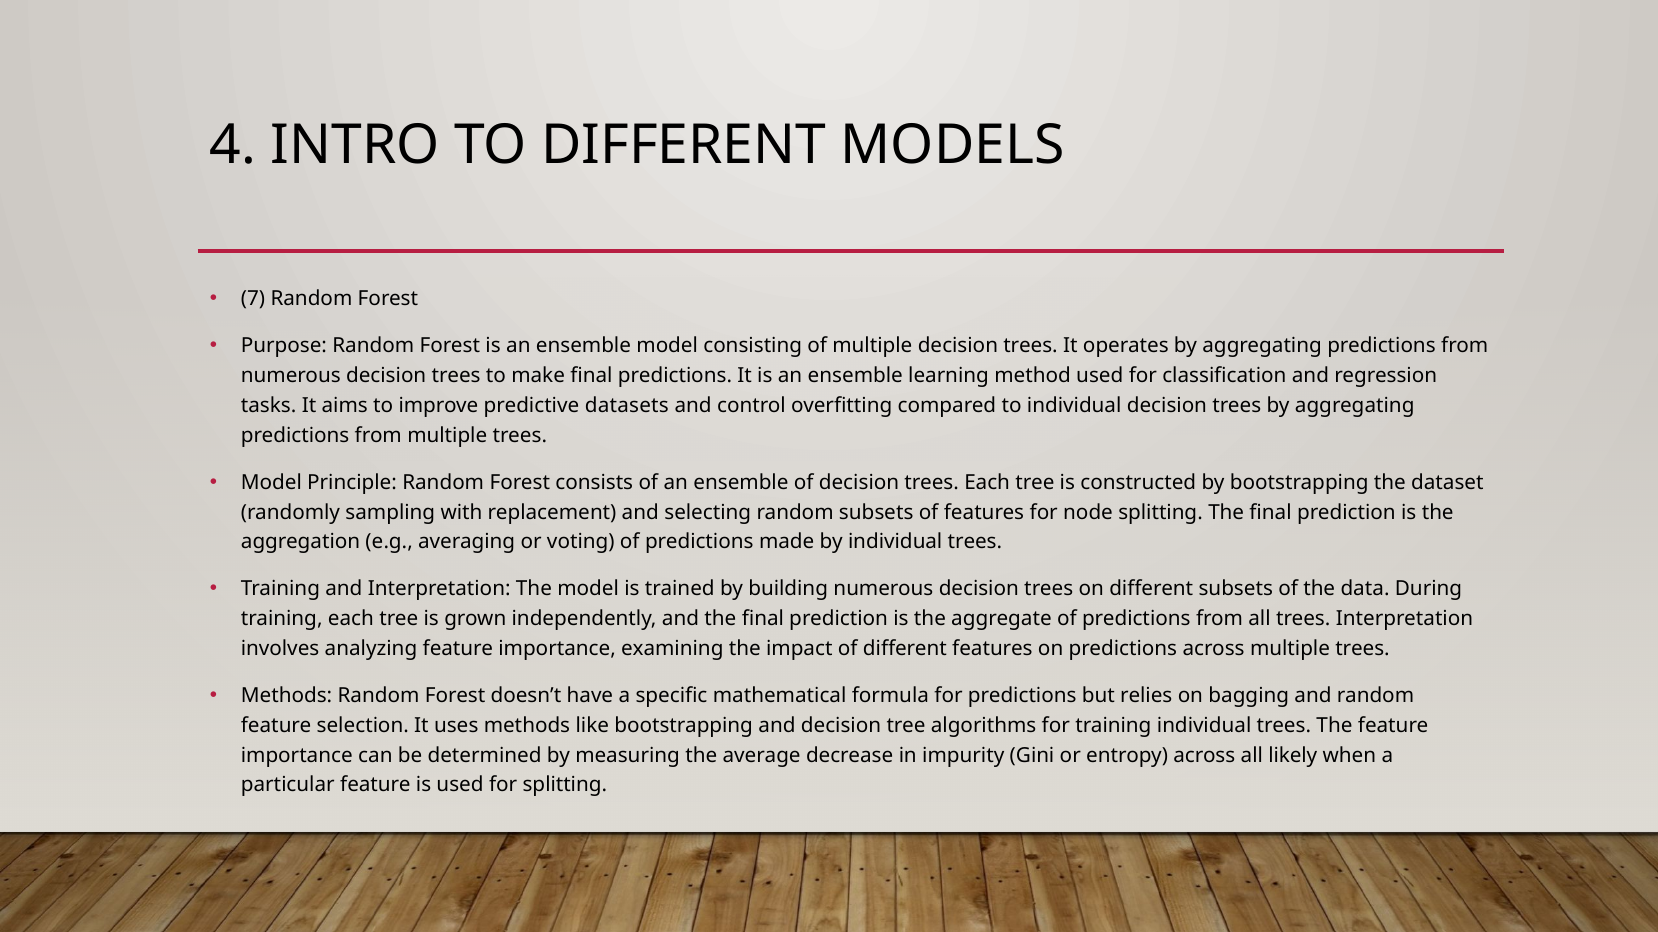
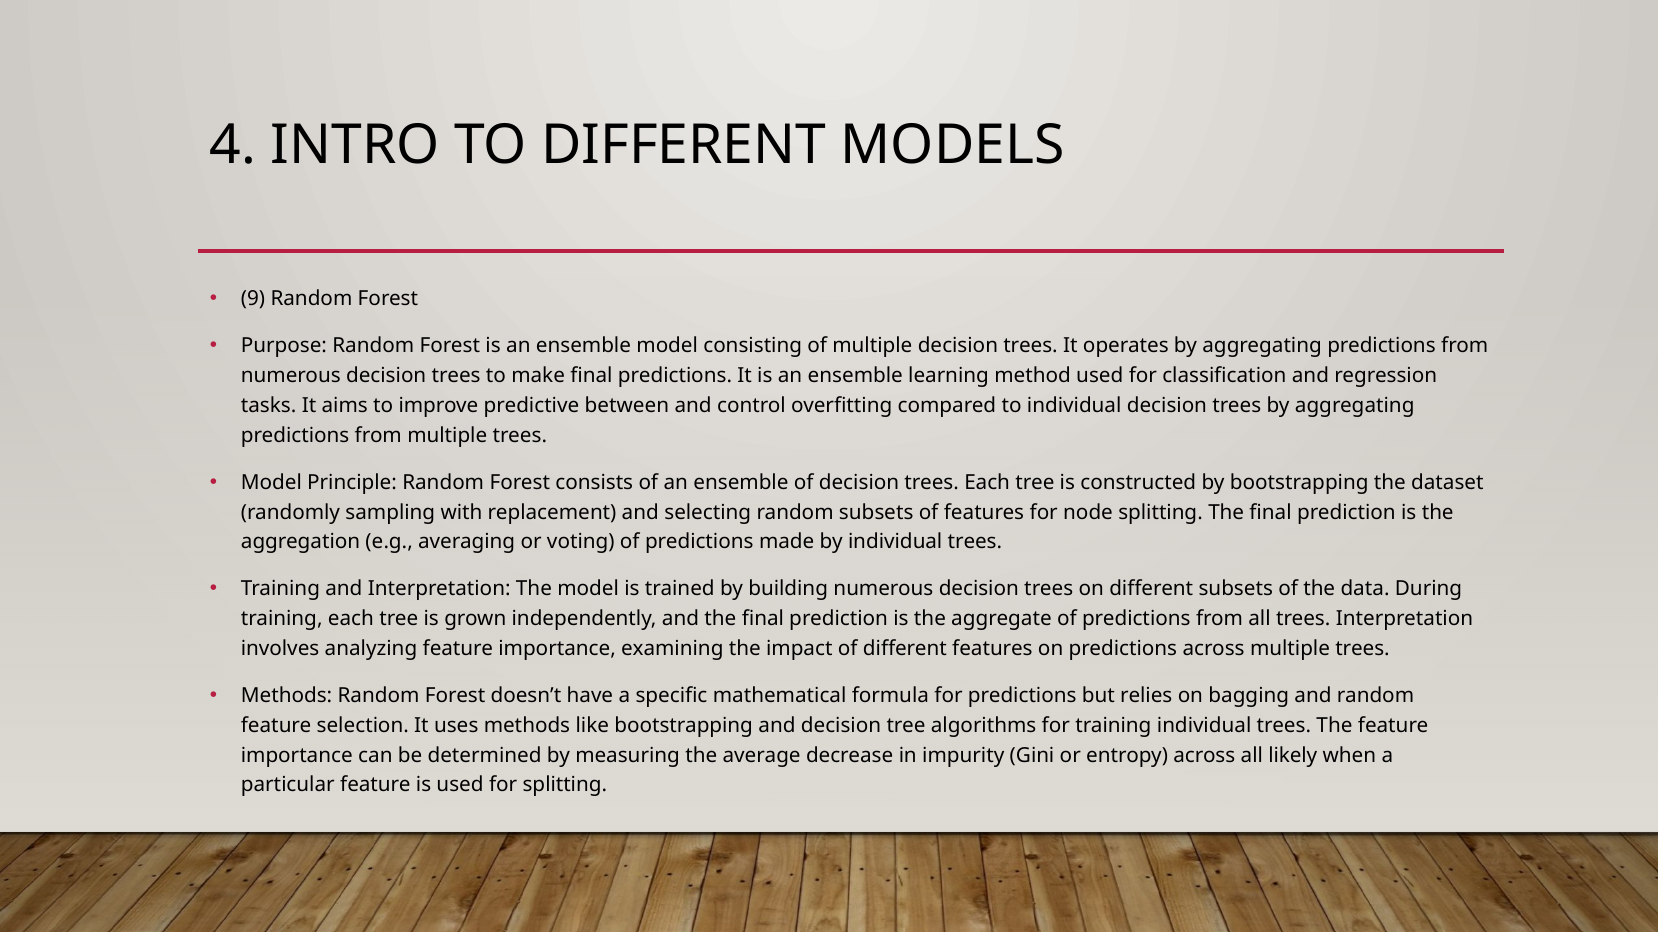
7: 7 -> 9
datasets: datasets -> between
